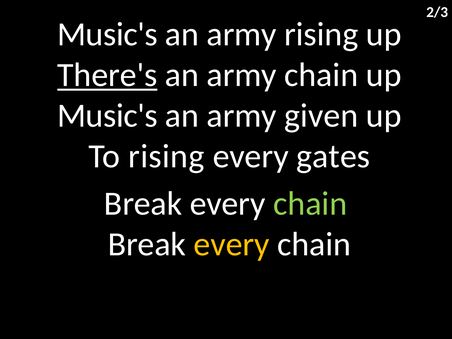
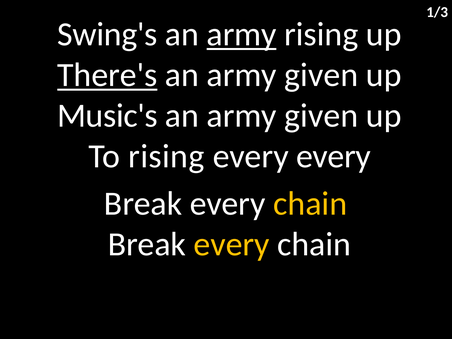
2/3: 2/3 -> 1/3
Music's at (107, 34): Music's -> Swing's
army at (242, 34) underline: none -> present
chain at (321, 75): chain -> given
every gates: gates -> every
chain at (310, 204) colour: light green -> yellow
